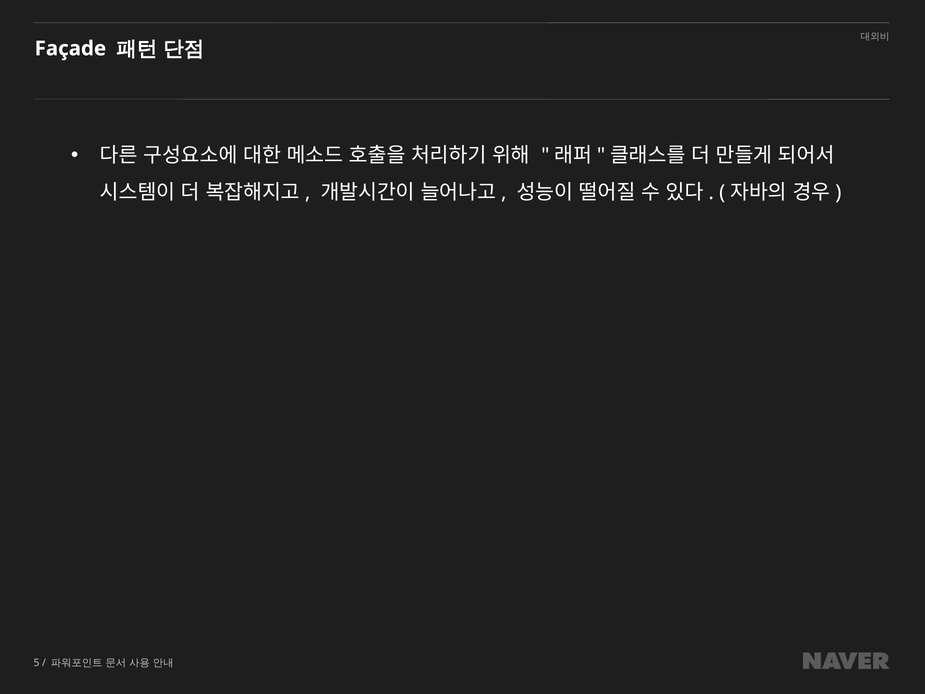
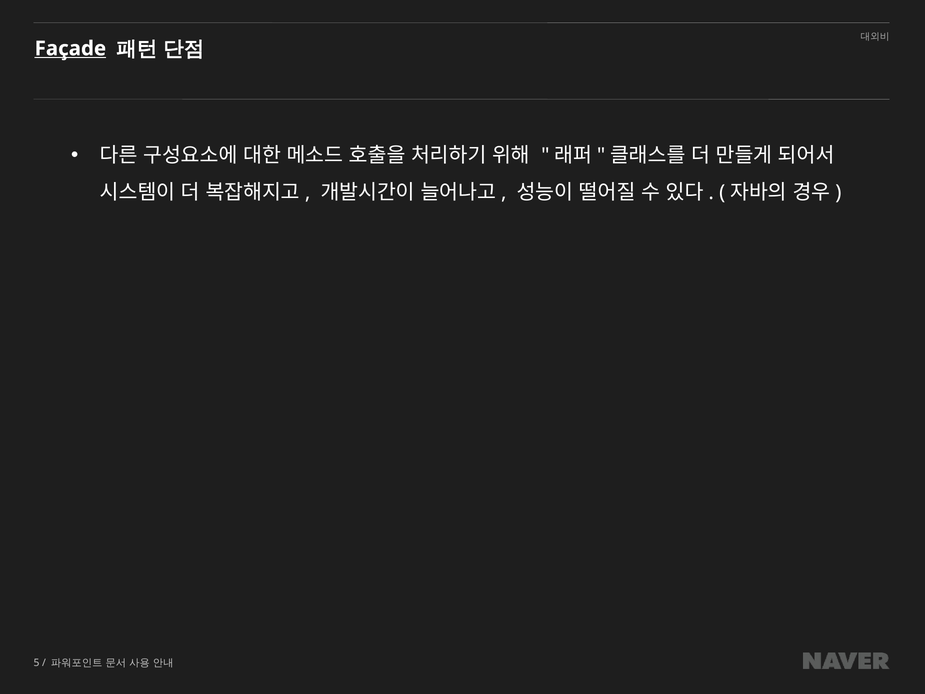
Façade underline: none -> present
